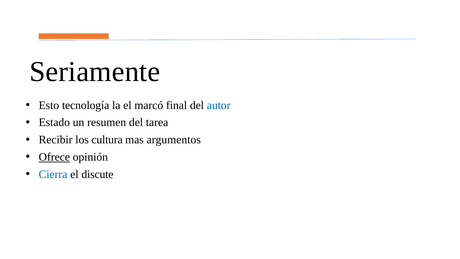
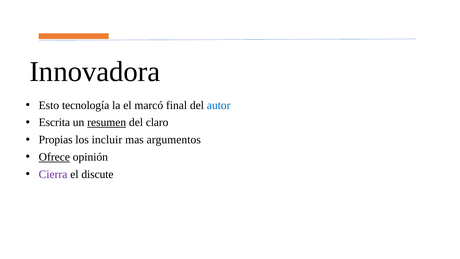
Seriamente: Seriamente -> Innovadora
Estado: Estado -> Escrita
resumen underline: none -> present
tarea: tarea -> claro
Recibir: Recibir -> Propias
cultura: cultura -> incluir
Cierra colour: blue -> purple
